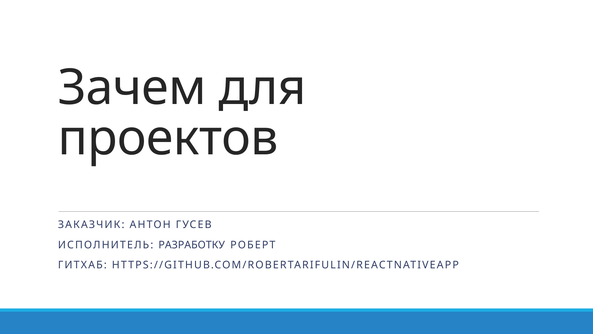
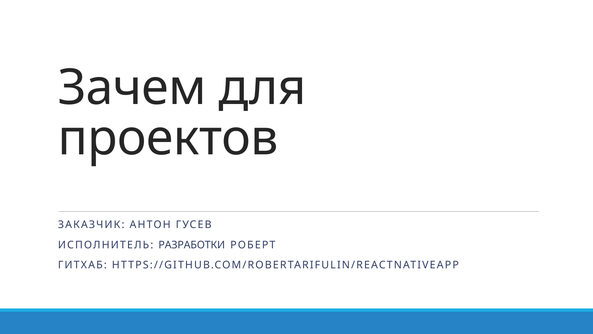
РАЗРАБОТКУ: РАЗРАБОТКУ -> РАЗРАБОТКИ
